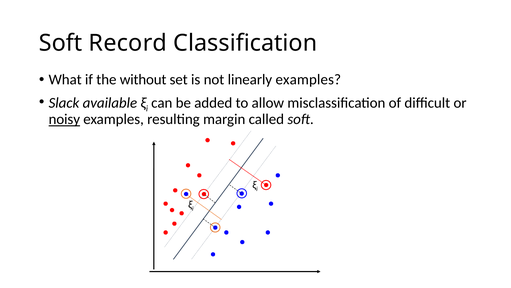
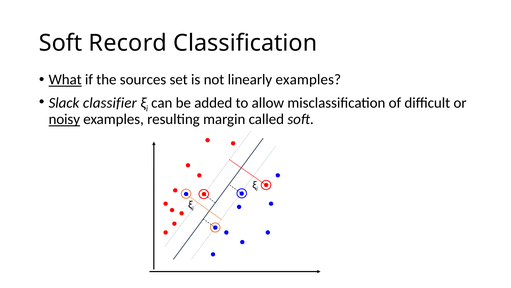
What underline: none -> present
without: without -> sources
available: available -> classifier
